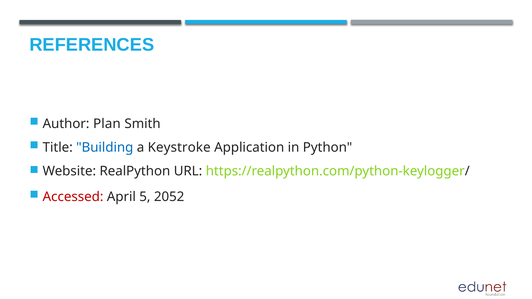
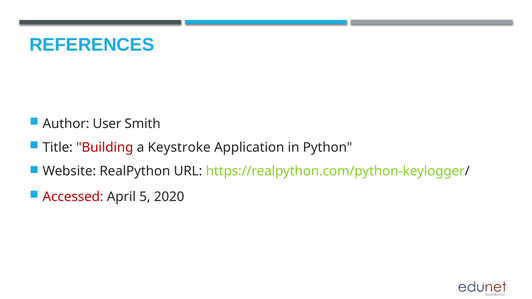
Plan: Plan -> User
Building colour: blue -> red
2052: 2052 -> 2020
